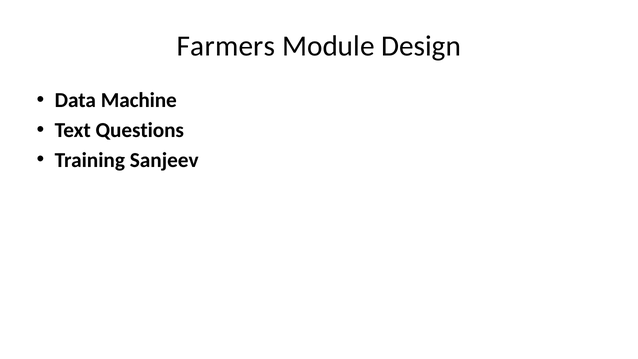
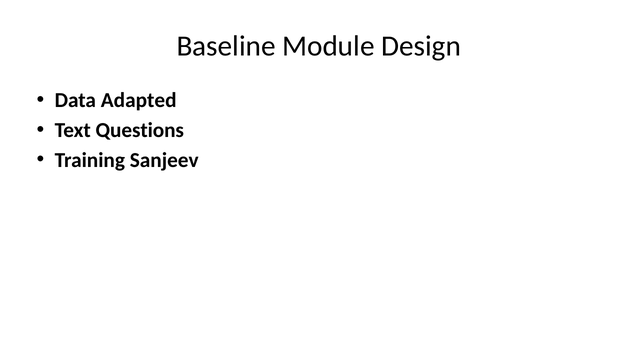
Farmers: Farmers -> Baseline
Machine: Machine -> Adapted
